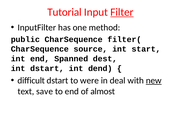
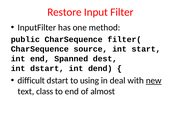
Tutorial: Tutorial -> Restore
Filter underline: present -> none
were: were -> using
save: save -> class
